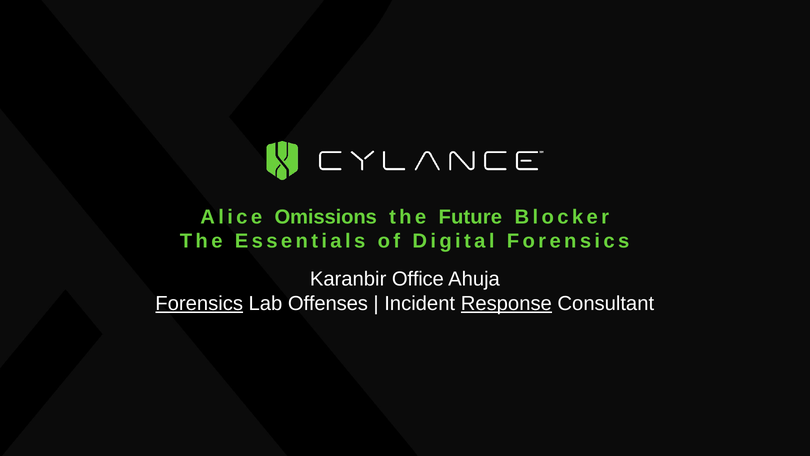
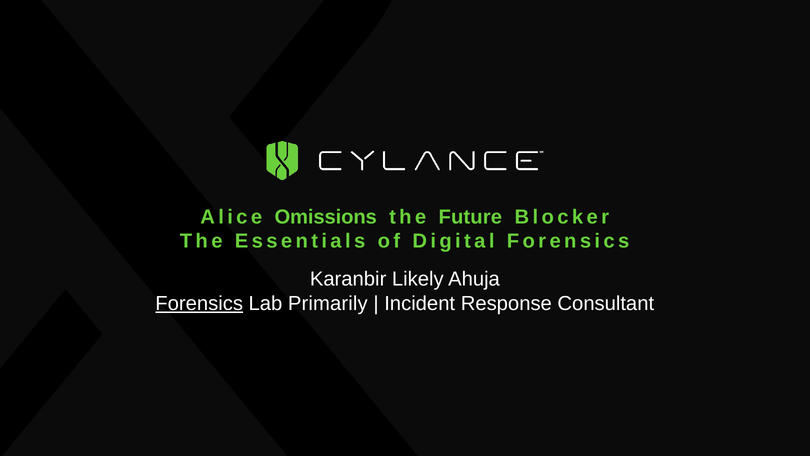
Office: Office -> Likely
Offenses: Offenses -> Primarily
Response underline: present -> none
